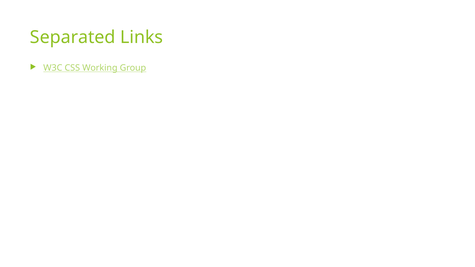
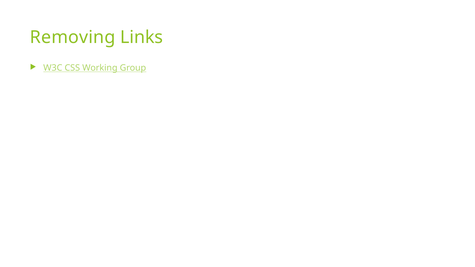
Separated: Separated -> Removing
